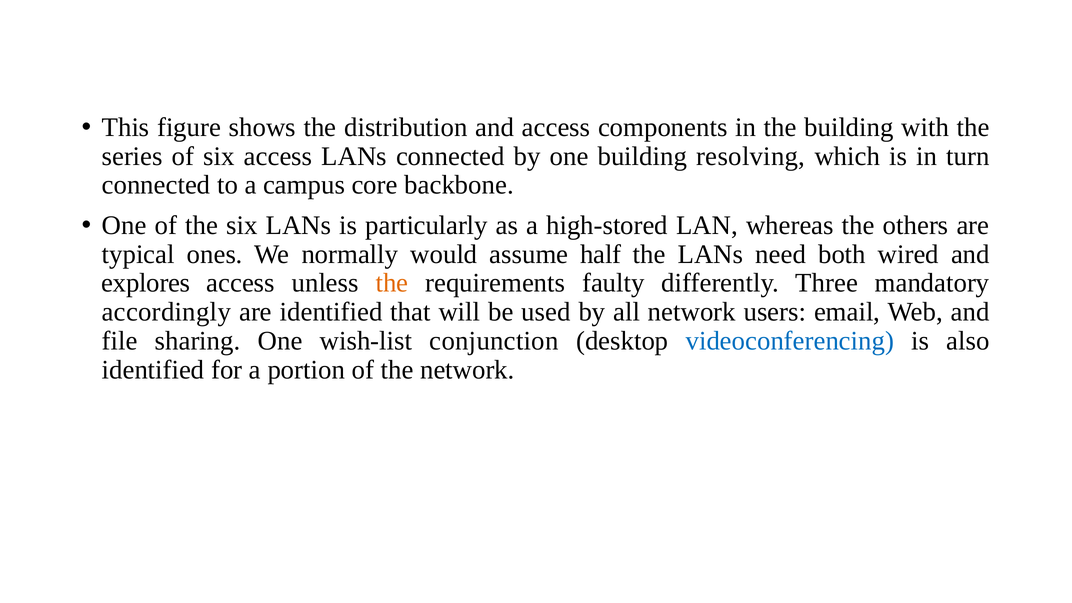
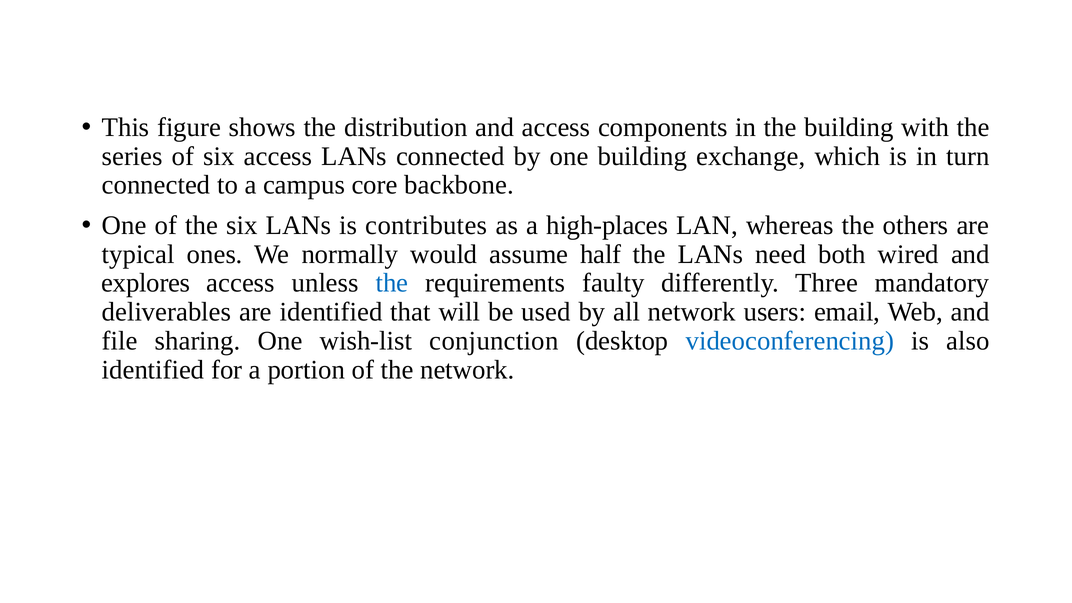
resolving: resolving -> exchange
particularly: particularly -> contributes
high-stored: high-stored -> high-places
the at (392, 283) colour: orange -> blue
accordingly: accordingly -> deliverables
